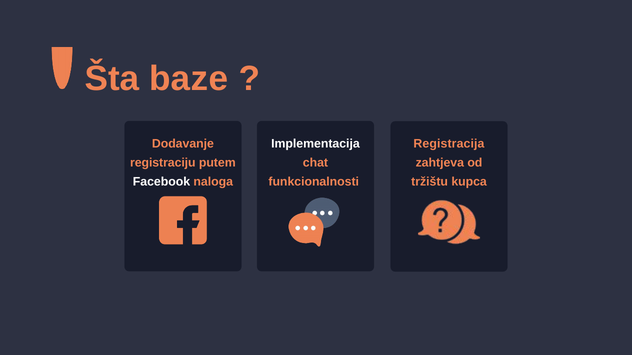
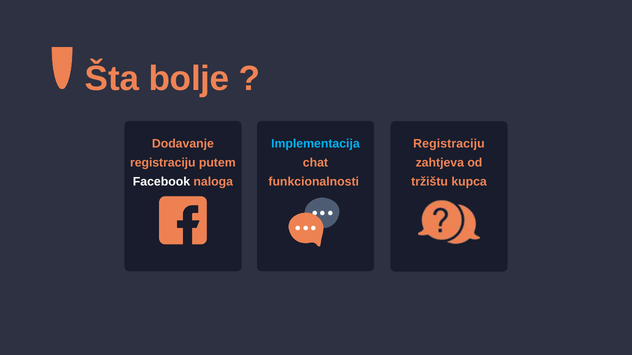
baze: baze -> bolje
Implementacija colour: white -> light blue
Registracija at (449, 144): Registracija -> Registraciju
